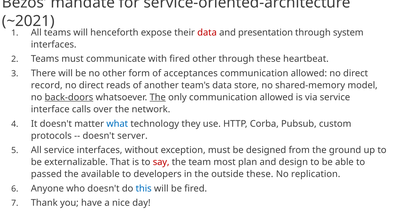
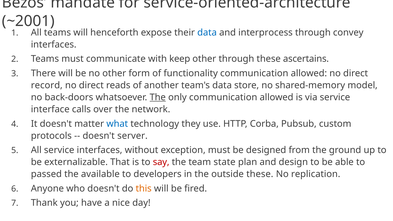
~2021: ~2021 -> ~2001
data at (207, 33) colour: red -> blue
presentation: presentation -> interprocess
system: system -> convey
with fired: fired -> keep
heartbeat: heartbeat -> ascertains
acceptances: acceptances -> functionality
back-doors underline: present -> none
most: most -> state
this colour: blue -> orange
